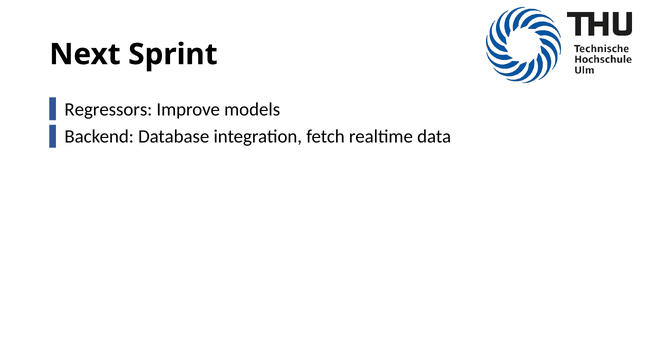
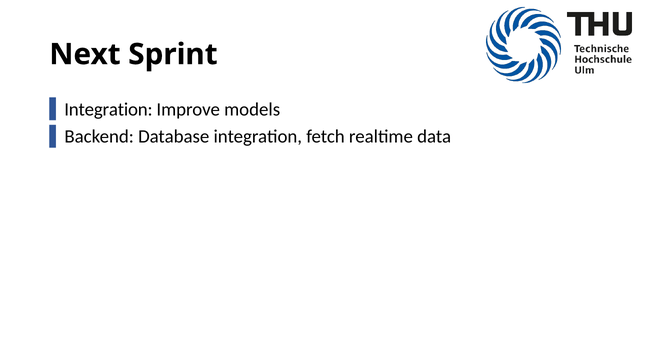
Regressors at (108, 109): Regressors -> Integration
